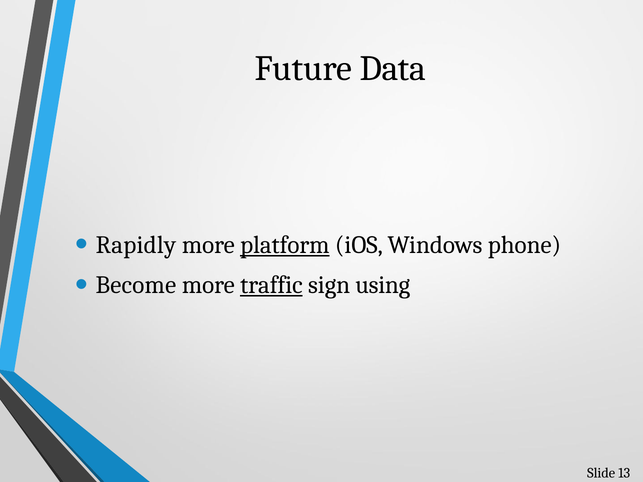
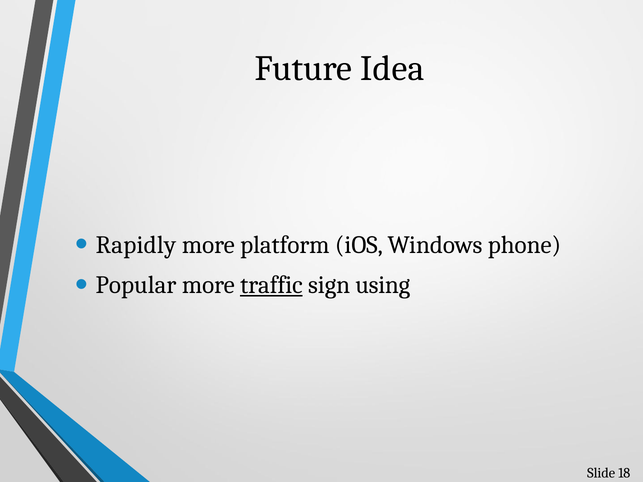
Data: Data -> Idea
platform underline: present -> none
Become: Become -> Popular
13: 13 -> 18
